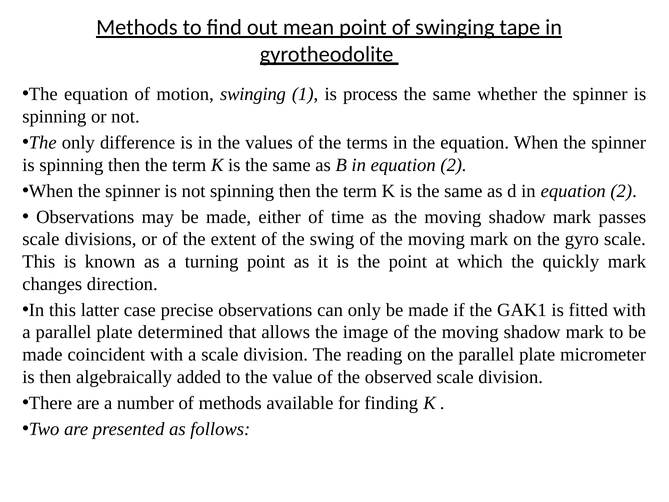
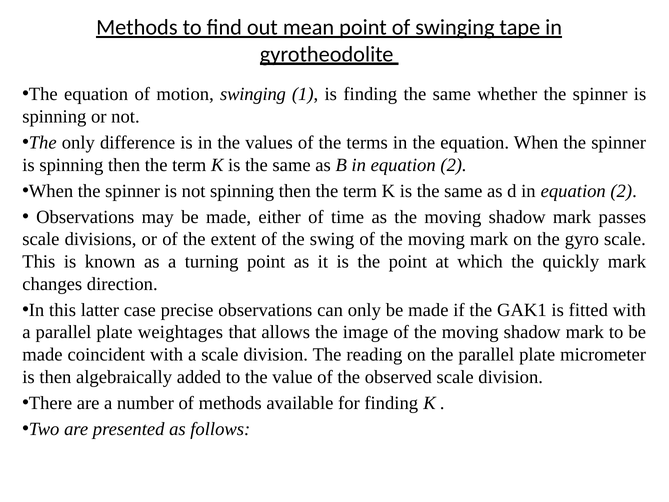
is process: process -> finding
determined: determined -> weightages
